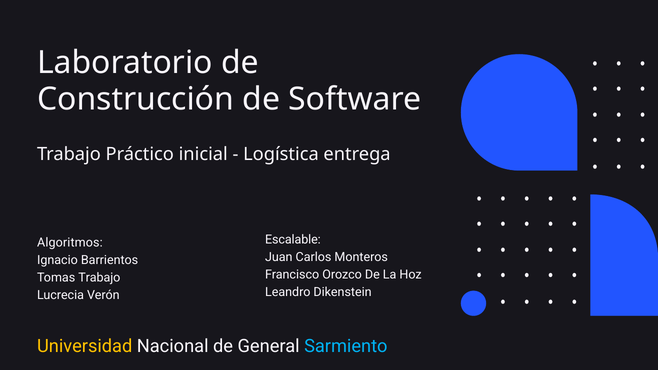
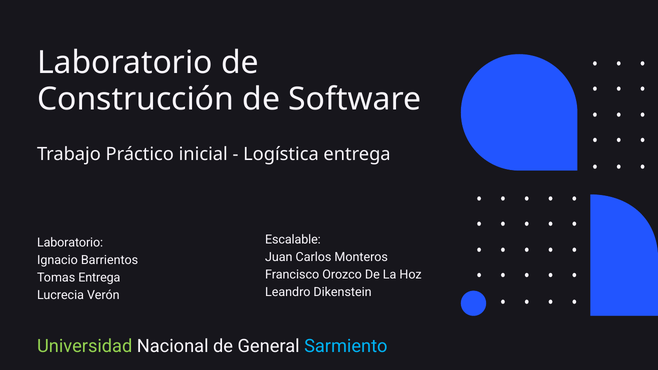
Algoritmos at (70, 243): Algoritmos -> Laboratorio
Tomas Trabajo: Trabajo -> Entrega
Universidad colour: yellow -> light green
